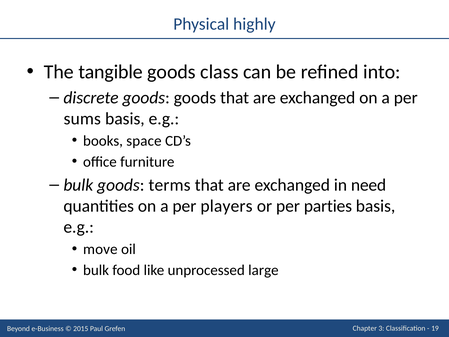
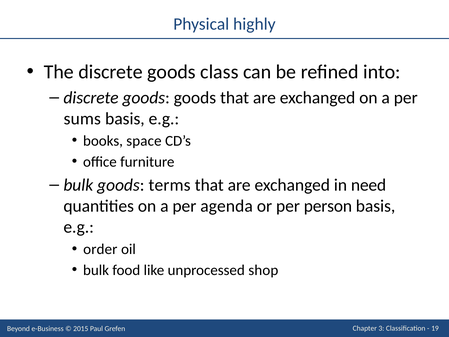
The tangible: tangible -> discrete
players: players -> agenda
parties: parties -> person
move: move -> order
large: large -> shop
